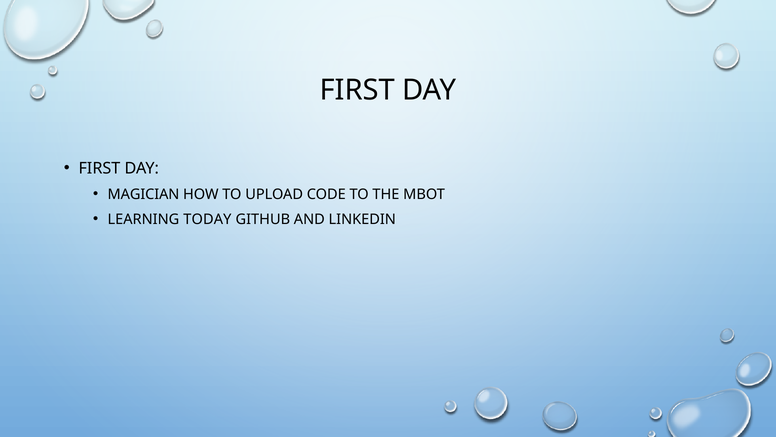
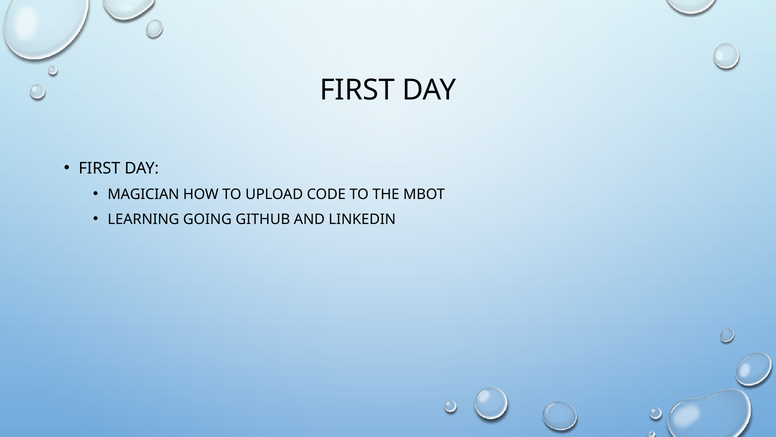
TODAY: TODAY -> GOING
